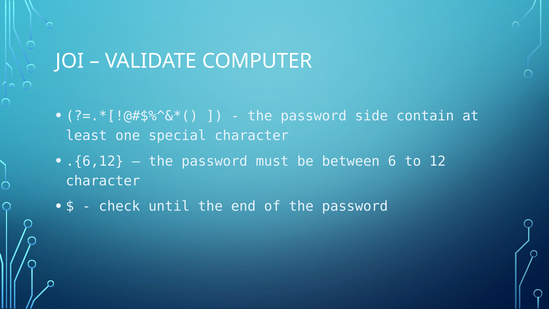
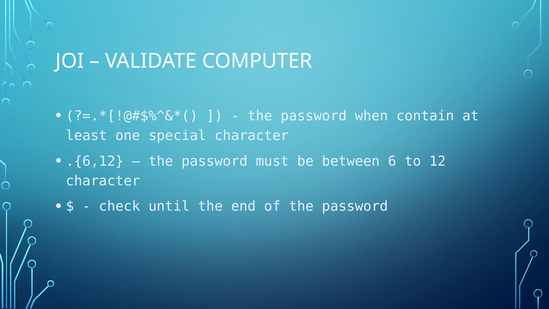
side: side -> when
